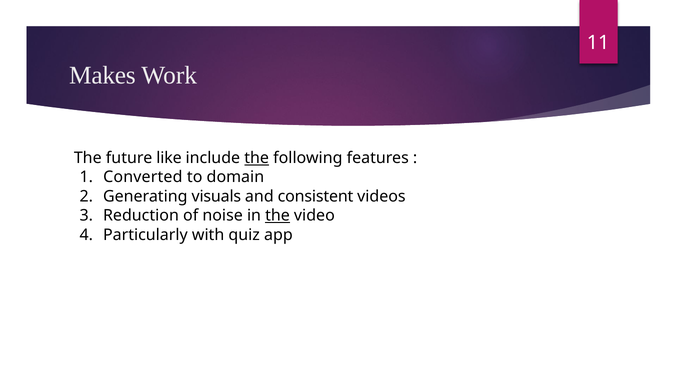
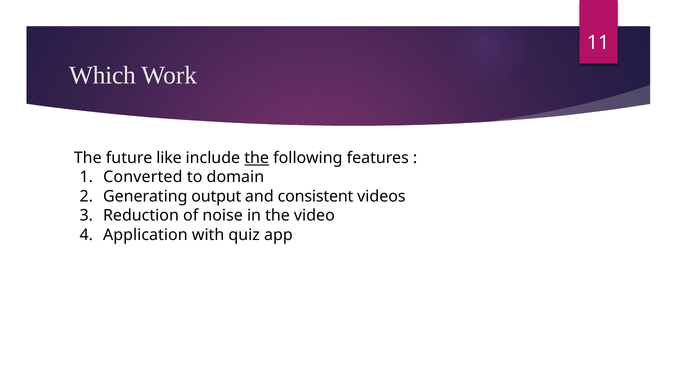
Makes: Makes -> Which
visuals: visuals -> output
the at (277, 215) underline: present -> none
Particularly: Particularly -> Application
